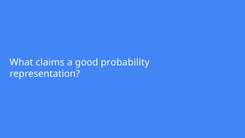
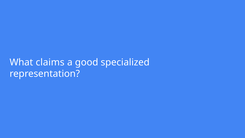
probability: probability -> specialized
